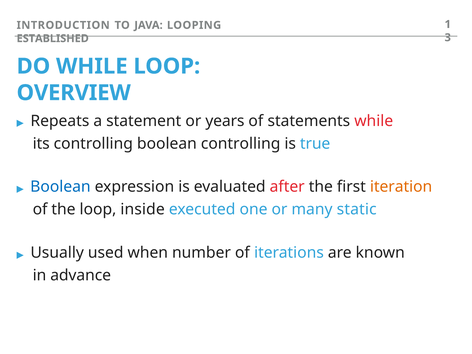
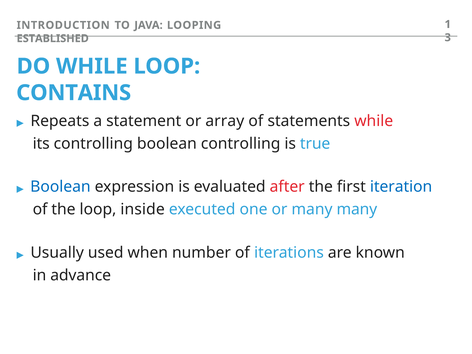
OVERVIEW: OVERVIEW -> CONTAINS
years: years -> array
iteration colour: orange -> blue
many static: static -> many
